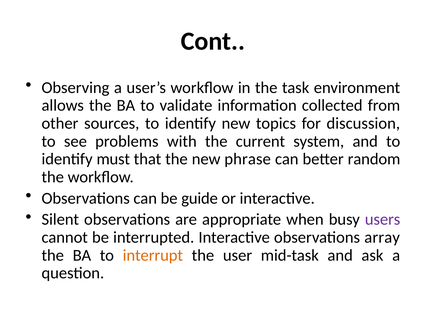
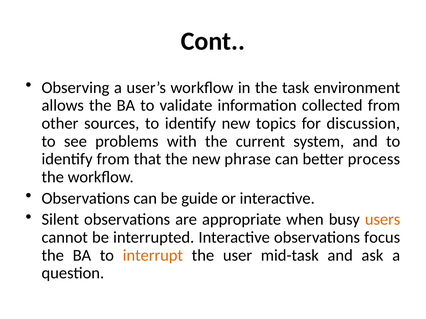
identify must: must -> from
random: random -> process
users colour: purple -> orange
array: array -> focus
